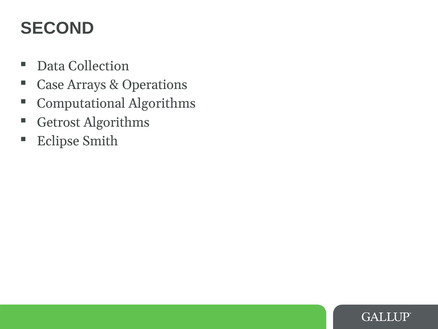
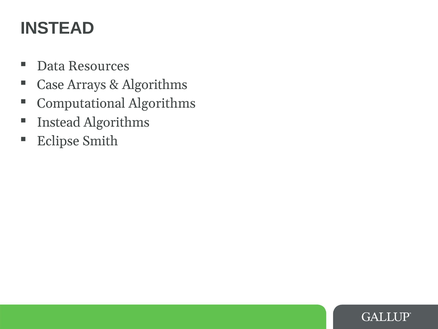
SECOND at (57, 28): SECOND -> INSTEAD
Collection: Collection -> Resources
Operations at (155, 85): Operations -> Algorithms
Getrost at (59, 122): Getrost -> Instead
